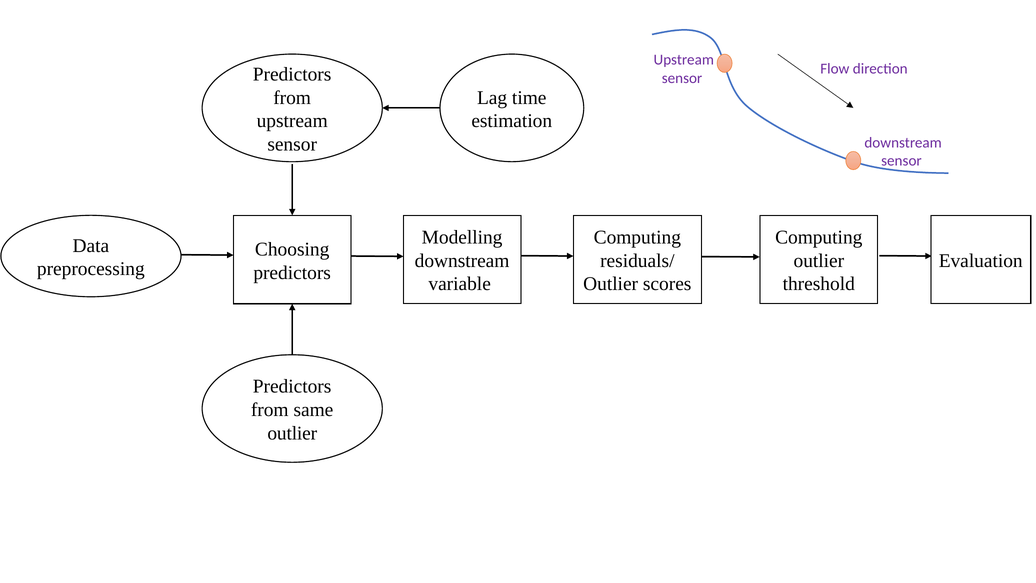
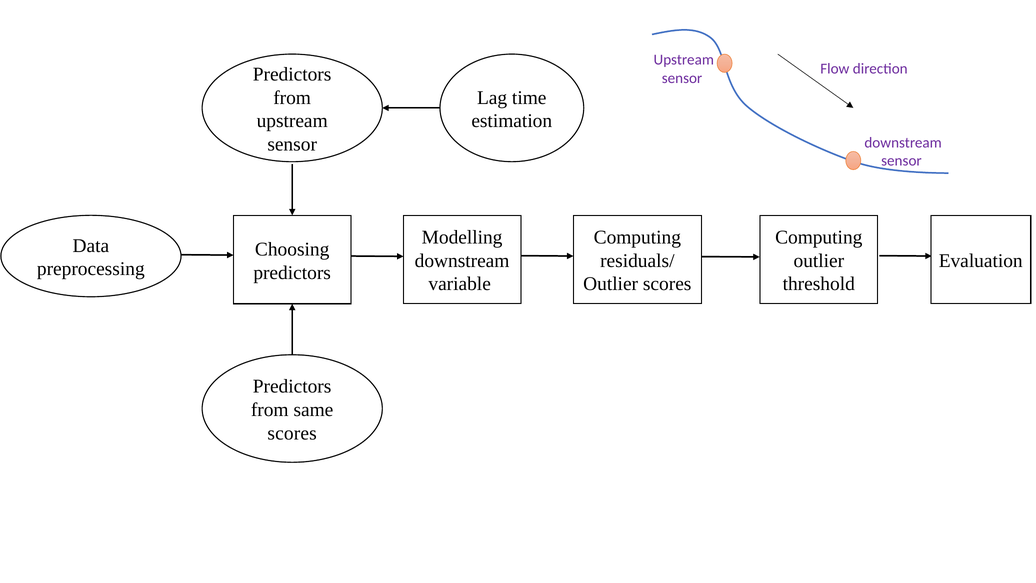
outlier at (292, 433): outlier -> scores
